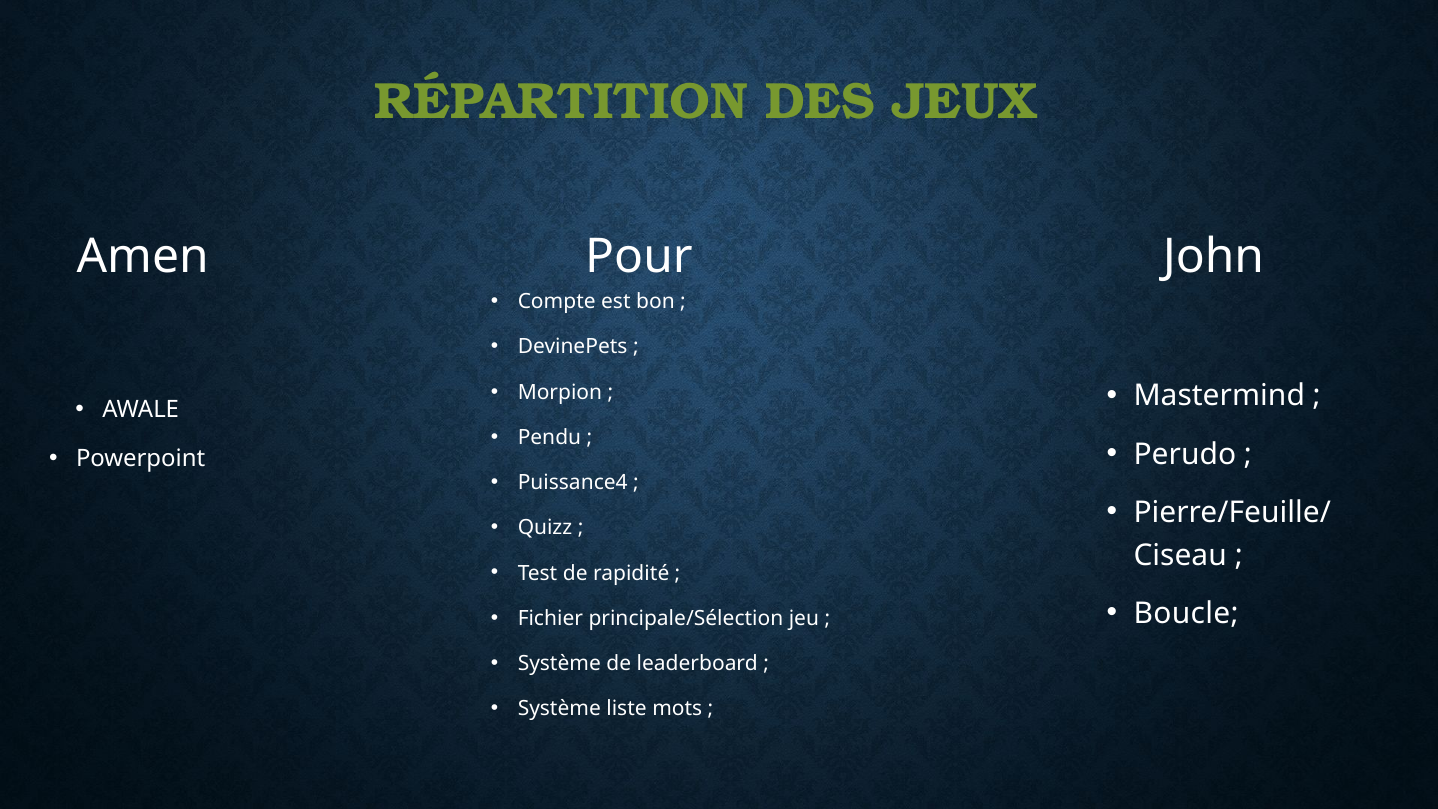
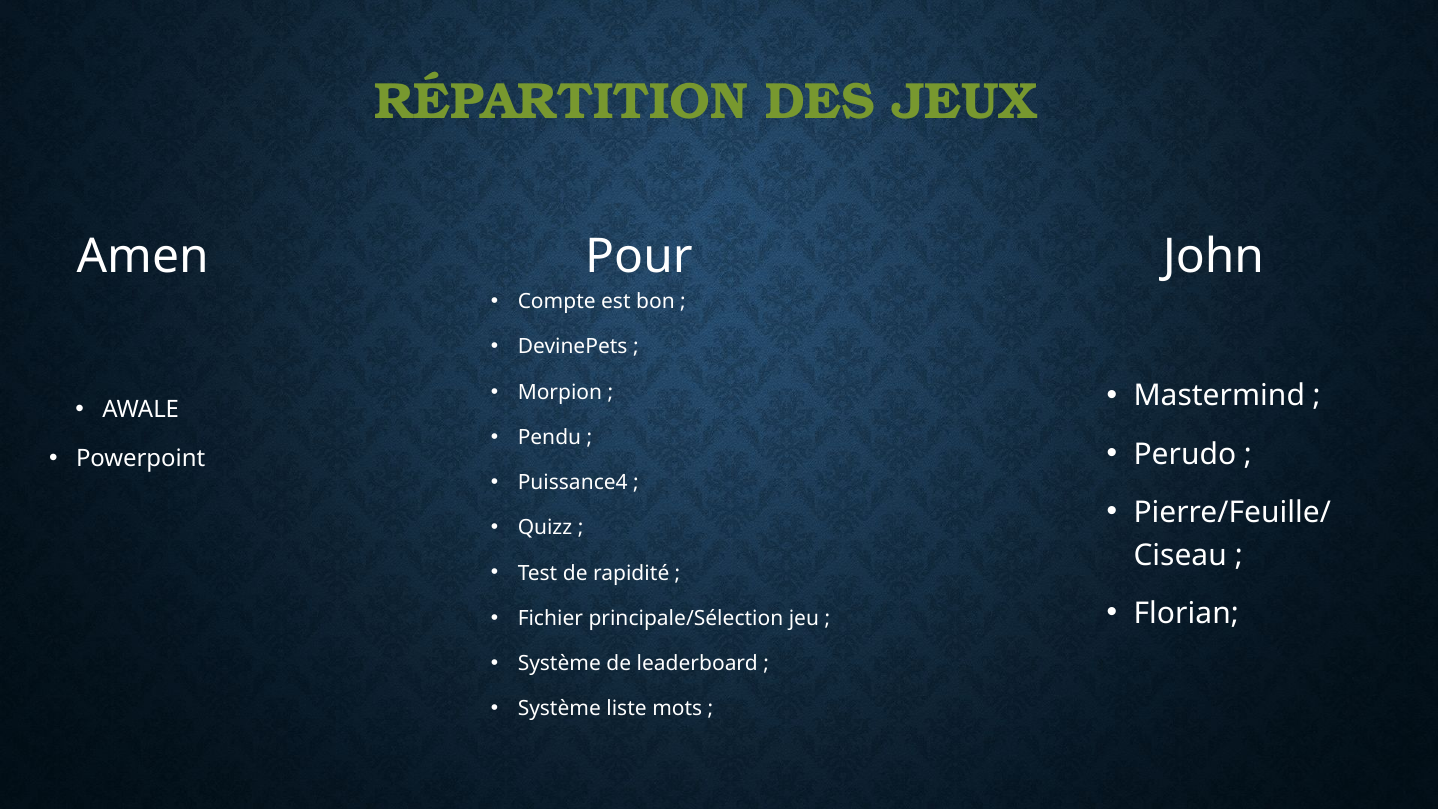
Boucle: Boucle -> Florian
